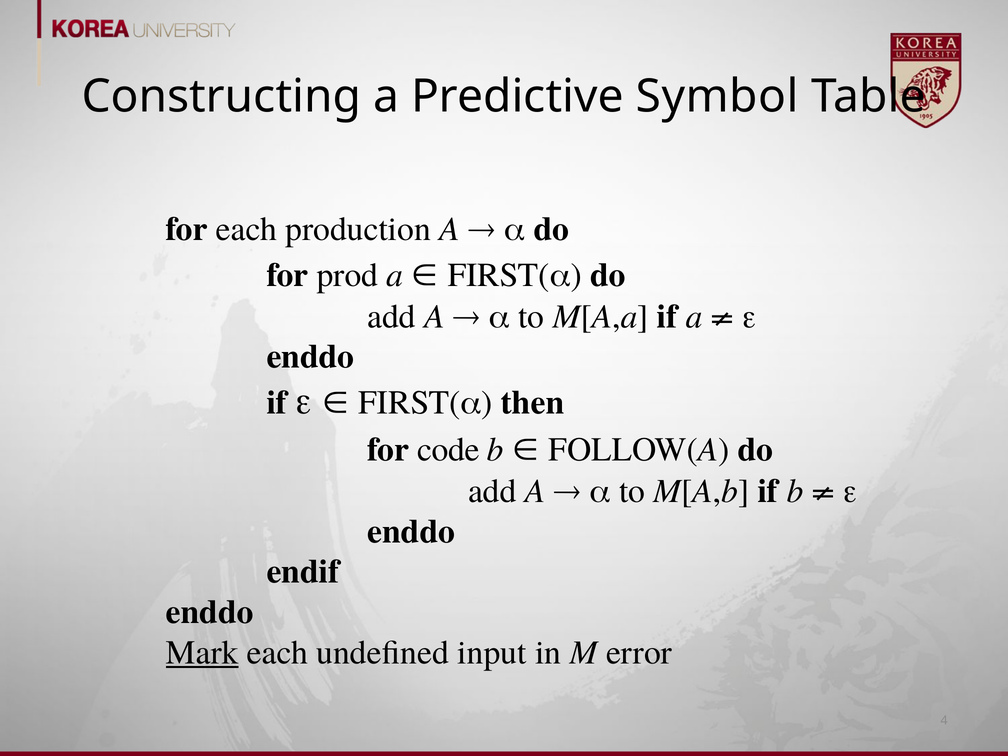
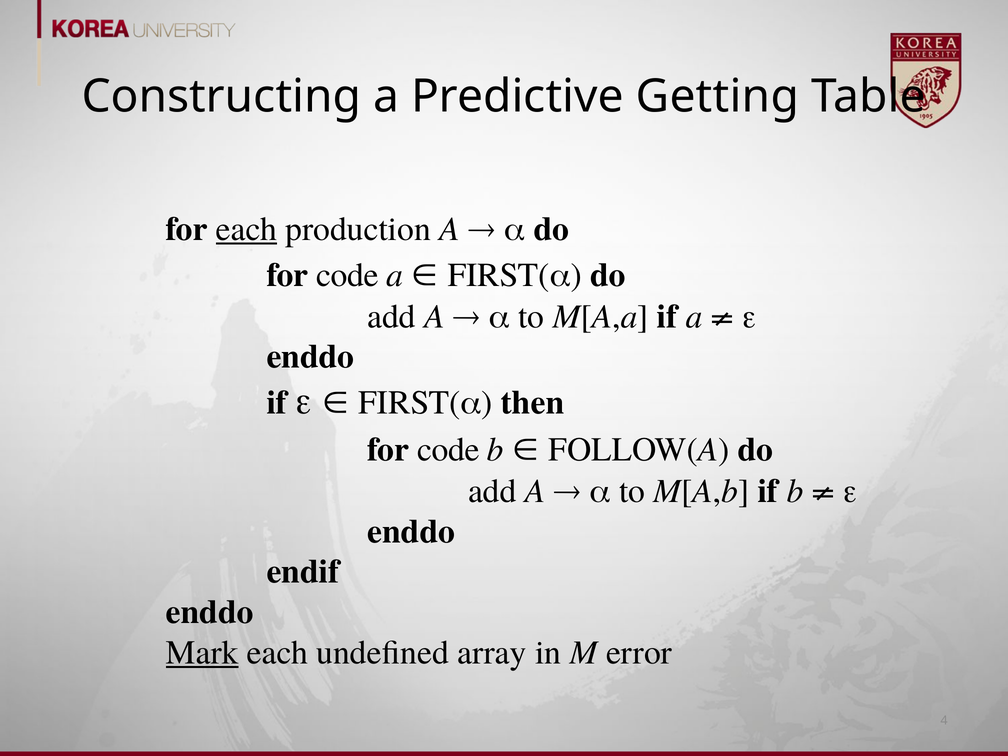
Symbol: Symbol -> Getting
each at (247, 229) underline: none -> present
prod at (347, 275): prod -> code
input: input -> array
